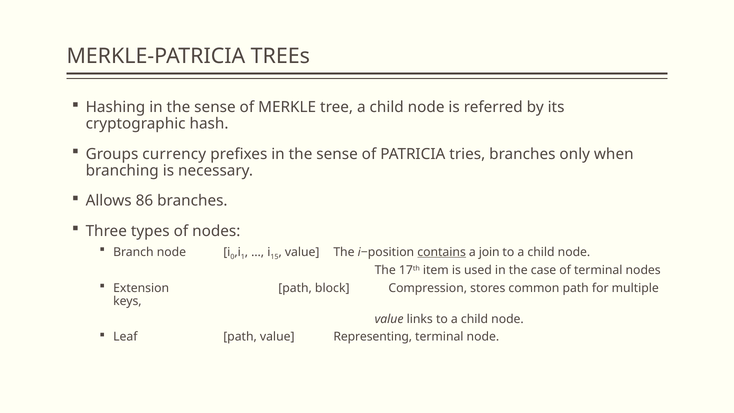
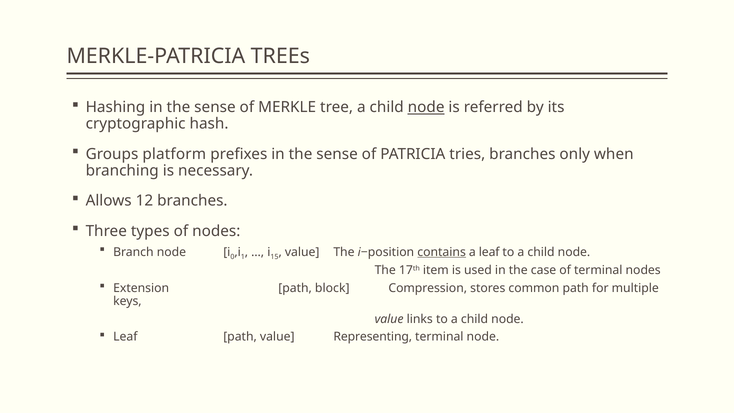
node at (426, 107) underline: none -> present
currency: currency -> platform
86: 86 -> 12
a join: join -> leaf
